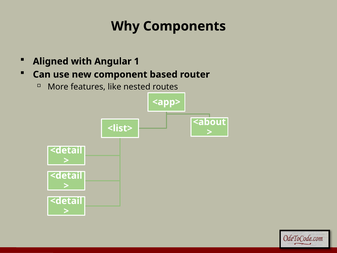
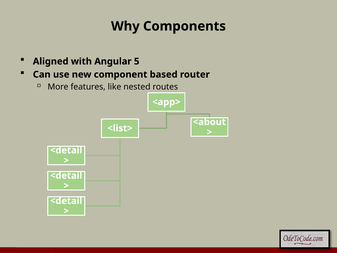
1: 1 -> 5
